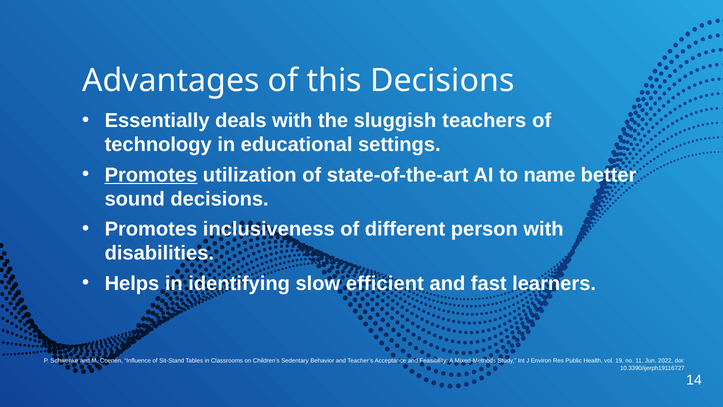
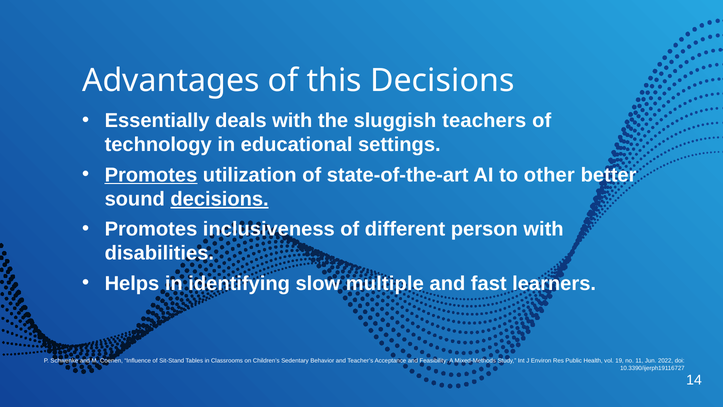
name: name -> other
decisions at (220, 199) underline: none -> present
efficient: efficient -> multiple
